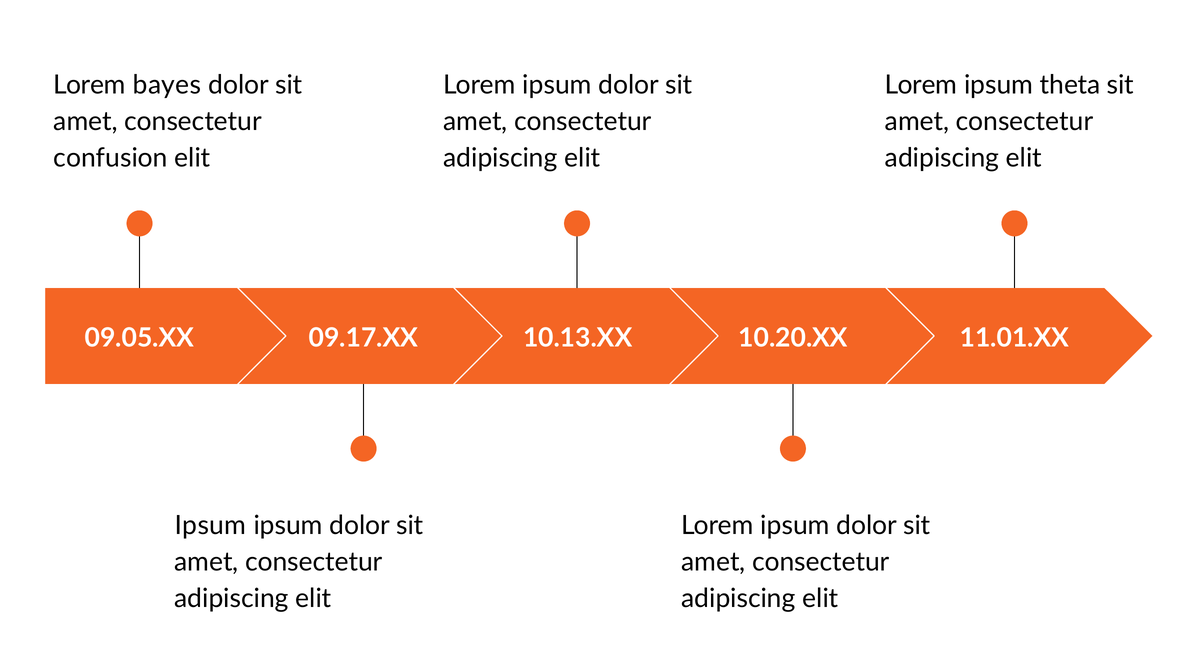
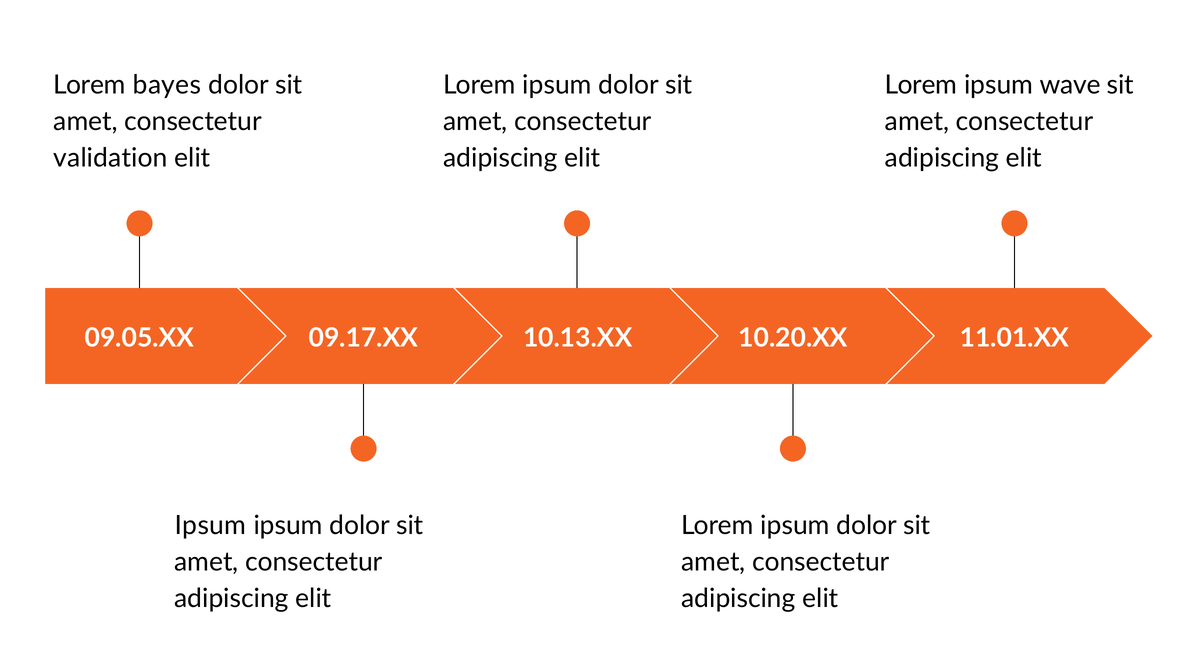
theta: theta -> wave
confusion: confusion -> validation
